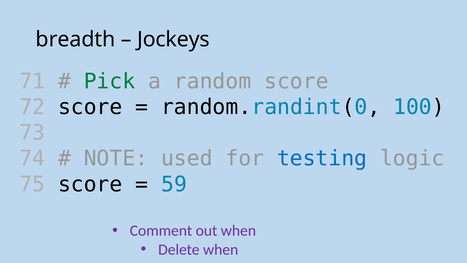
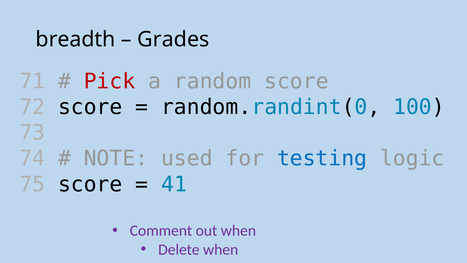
Jockeys: Jockeys -> Grades
Pick colour: green -> red
59: 59 -> 41
